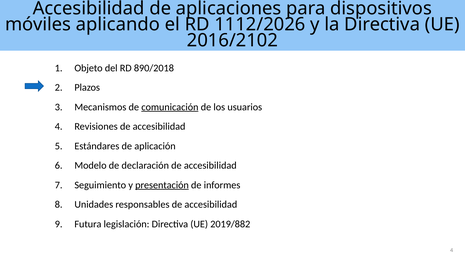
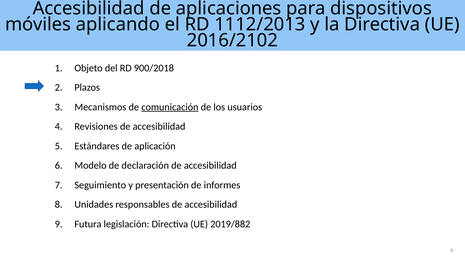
1112/2026: 1112/2026 -> 1112/2013
890/2018: 890/2018 -> 900/2018
presentación underline: present -> none
